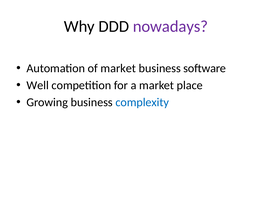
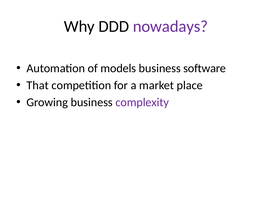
of market: market -> models
Well: Well -> That
complexity colour: blue -> purple
